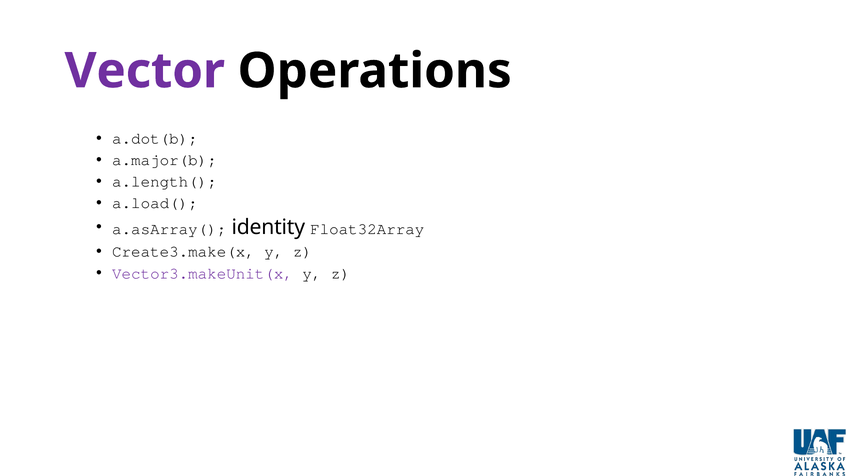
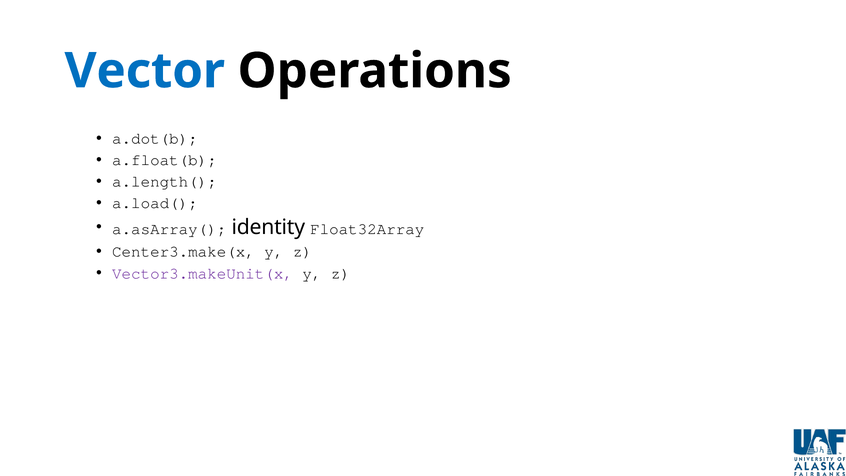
Vector colour: purple -> blue
a.major(b: a.major(b -> a.float(b
Create3.make(x: Create3.make(x -> Center3.make(x
